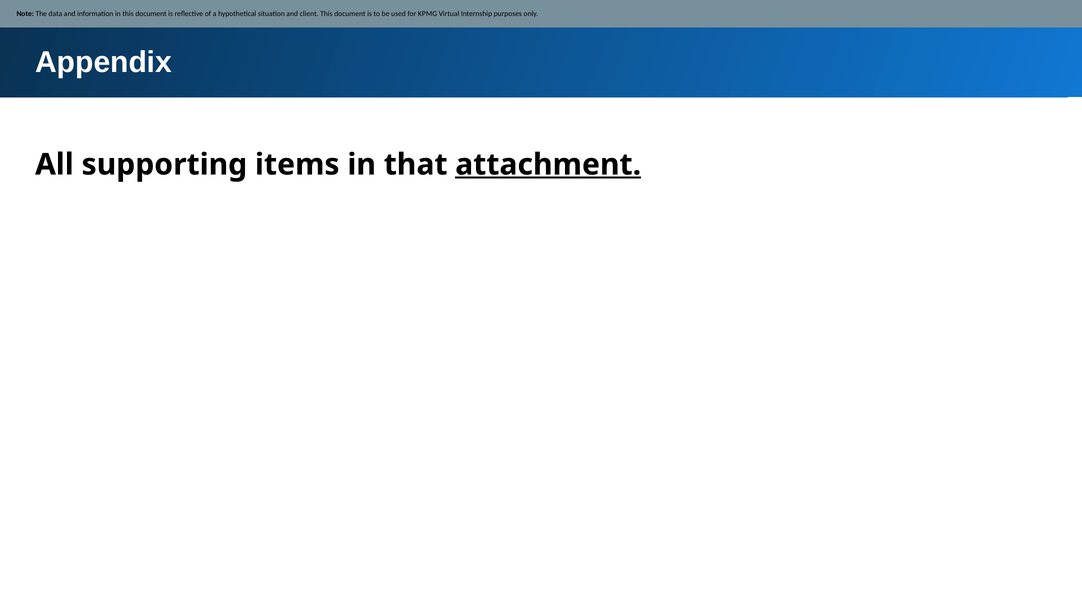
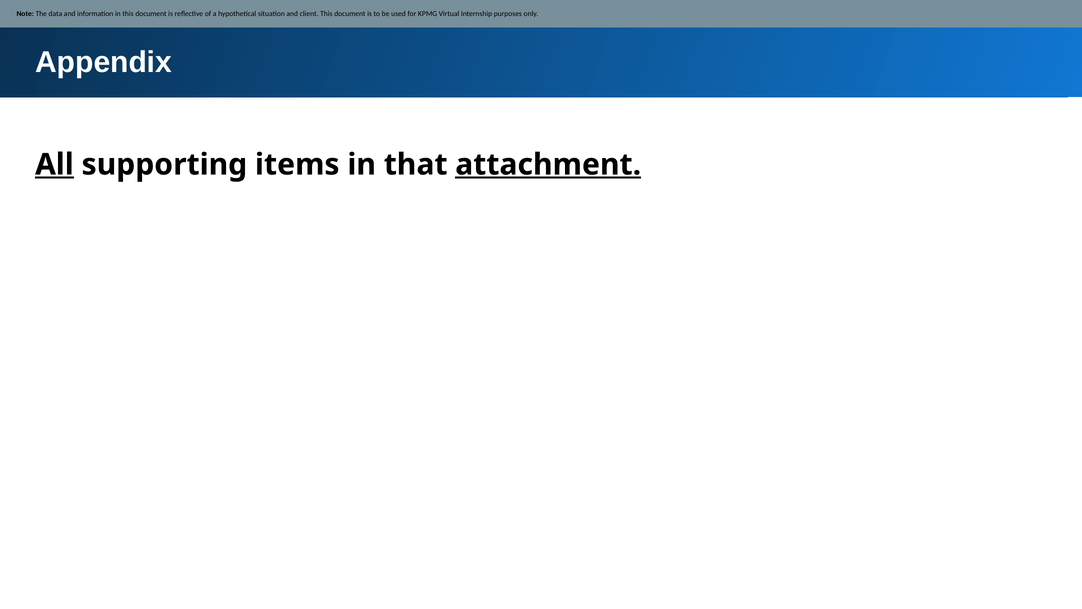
All underline: none -> present
